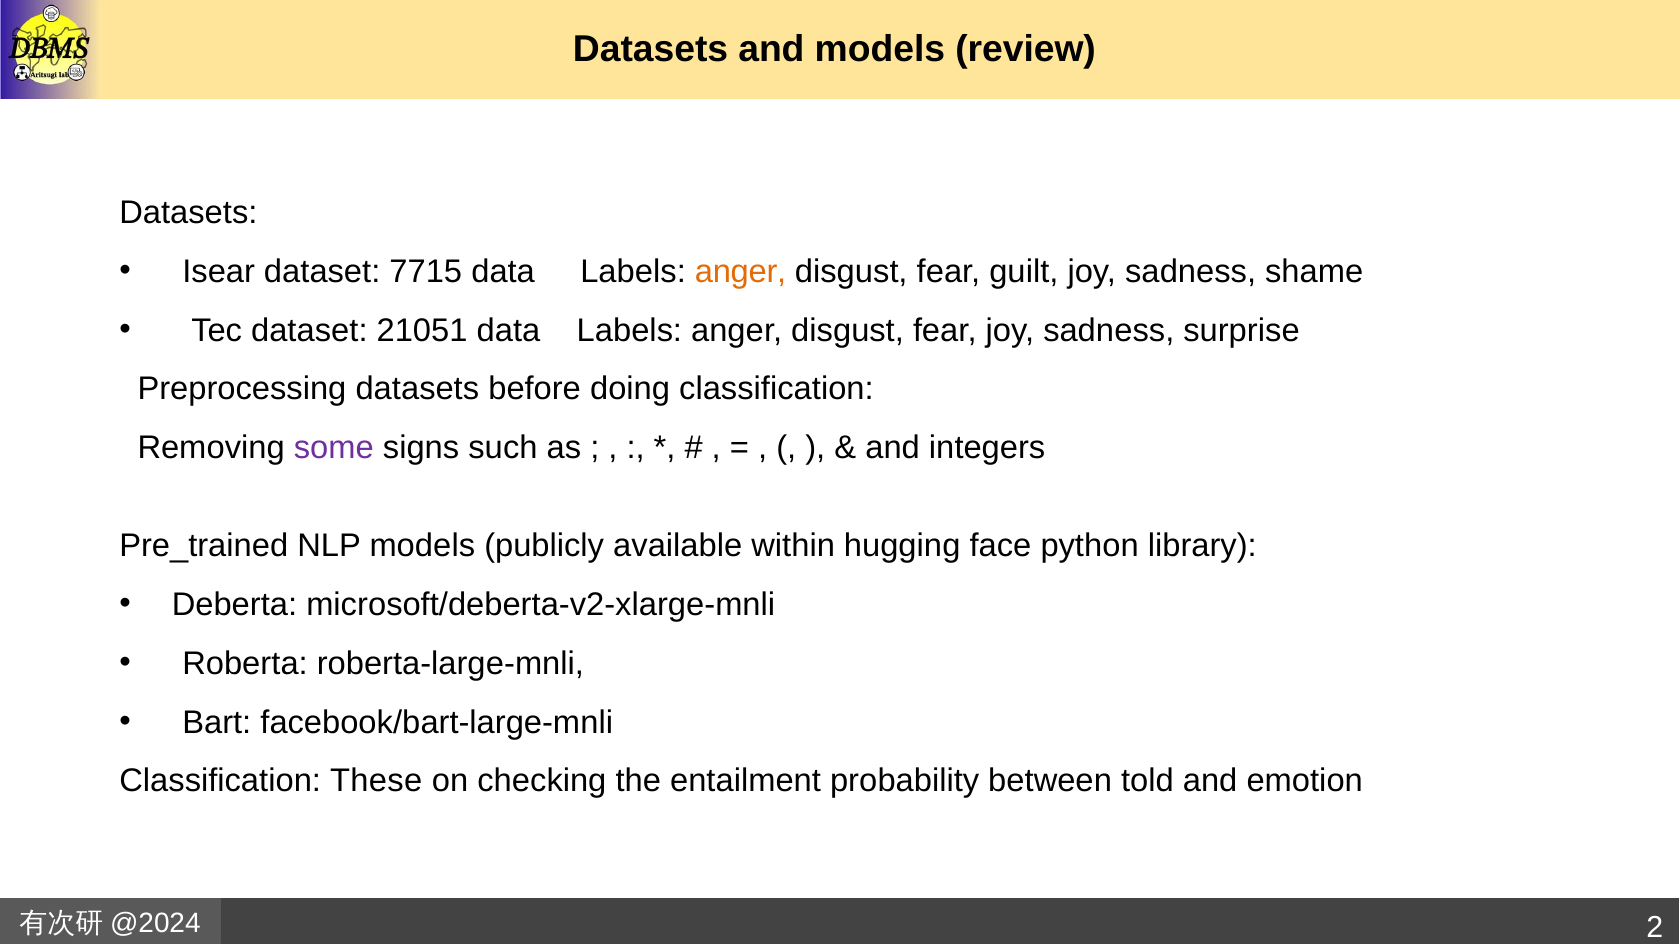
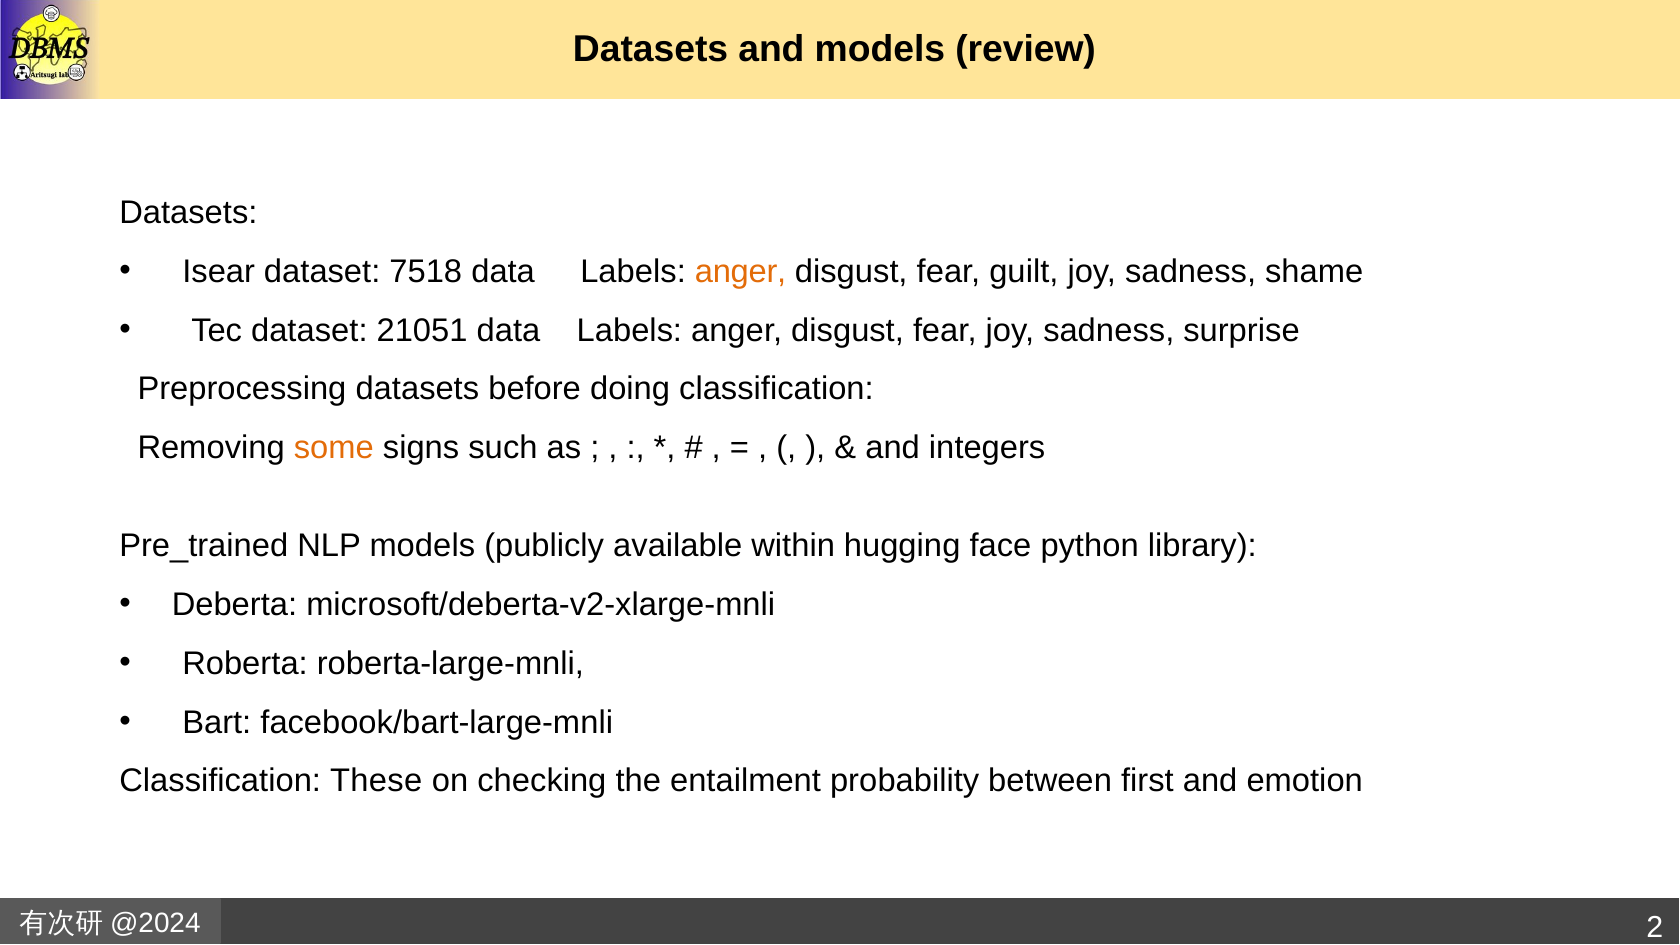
7715: 7715 -> 7518
some colour: purple -> orange
told: told -> first
